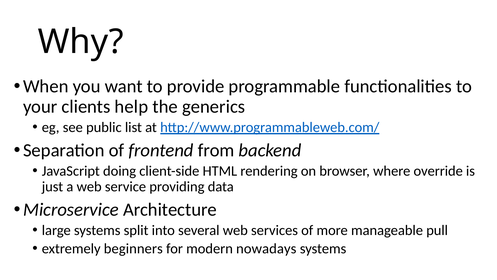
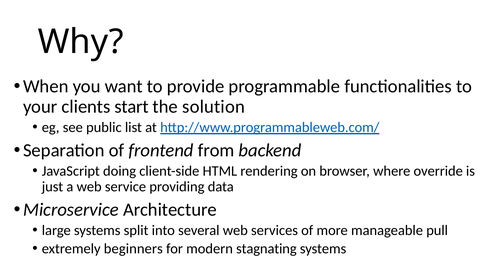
help: help -> start
generics: generics -> solution
nowadays: nowadays -> stagnating
